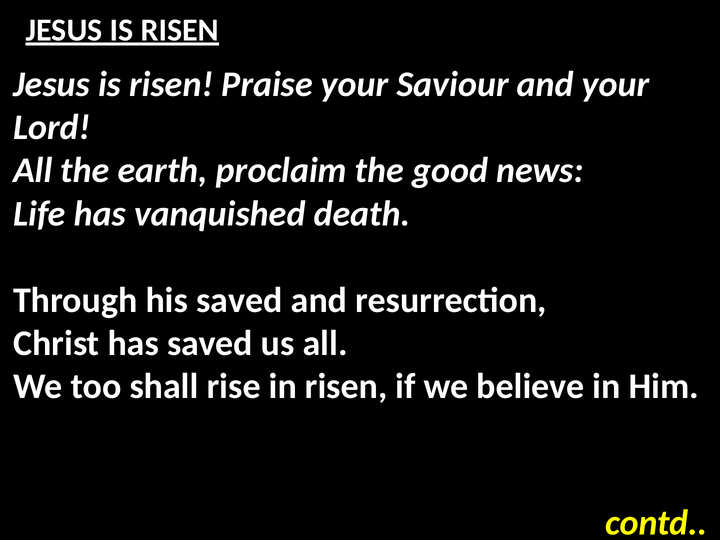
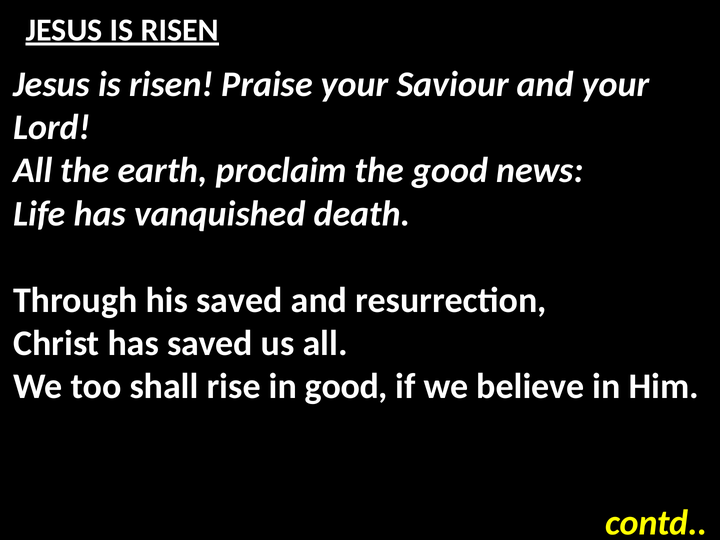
in risen: risen -> good
